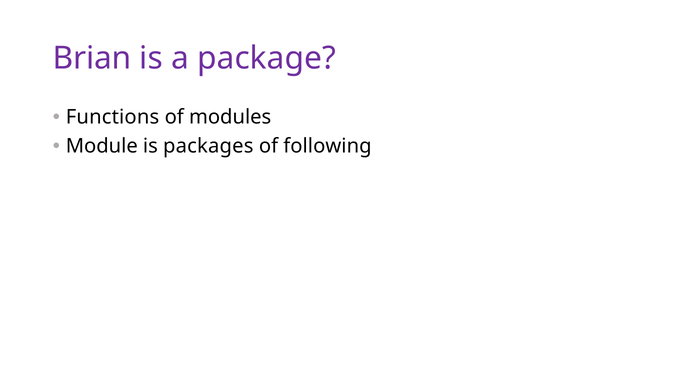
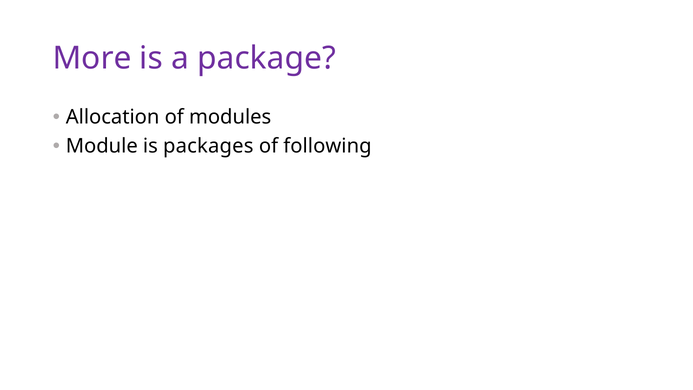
Brian: Brian -> More
Functions: Functions -> Allocation
